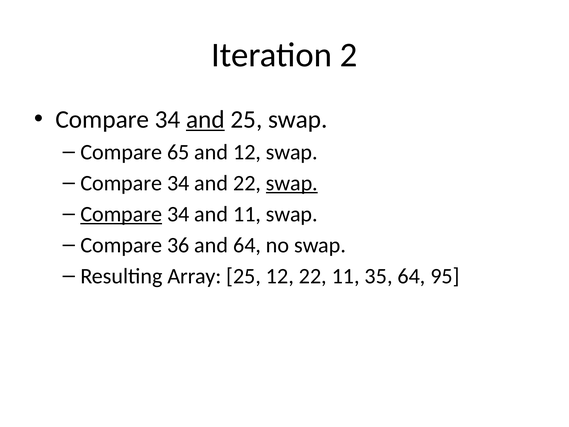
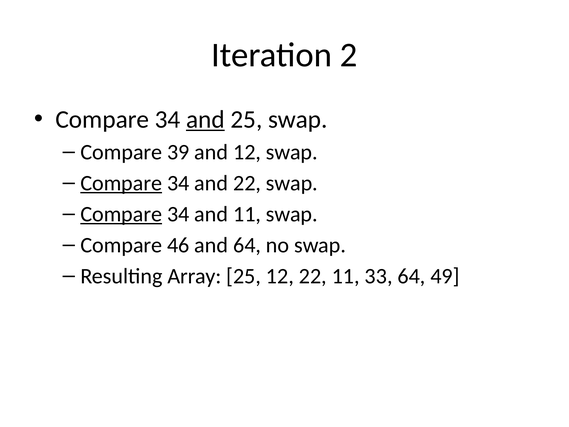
65: 65 -> 39
Compare at (121, 183) underline: none -> present
swap at (292, 183) underline: present -> none
36: 36 -> 46
35: 35 -> 33
95: 95 -> 49
